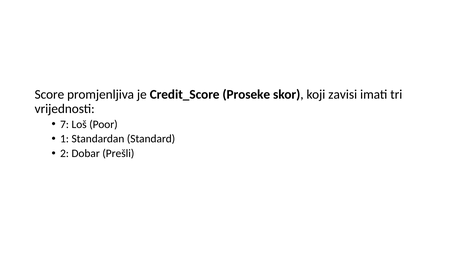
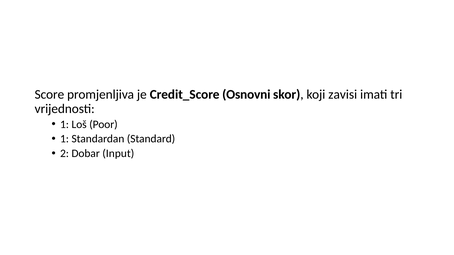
Proseke: Proseke -> Osnovni
7 at (65, 124): 7 -> 1
Prešli: Prešli -> Input
